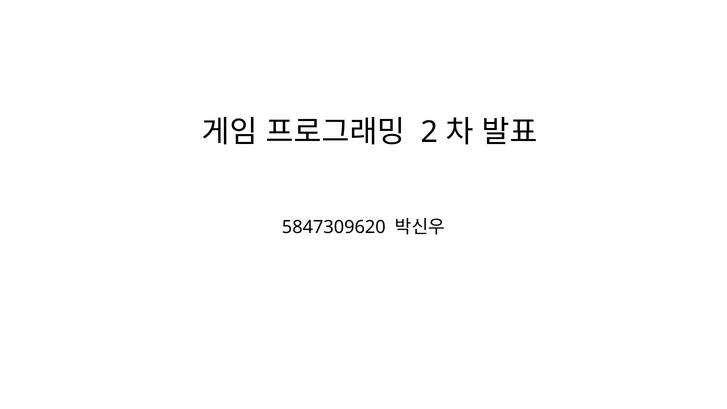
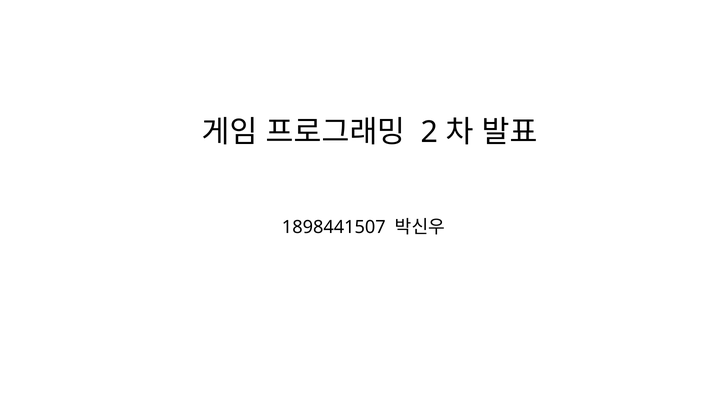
5847309620: 5847309620 -> 1898441507
